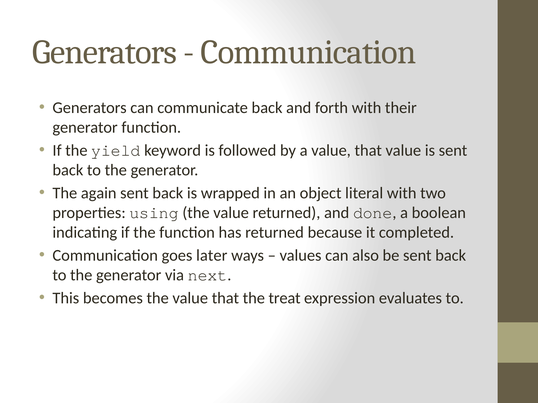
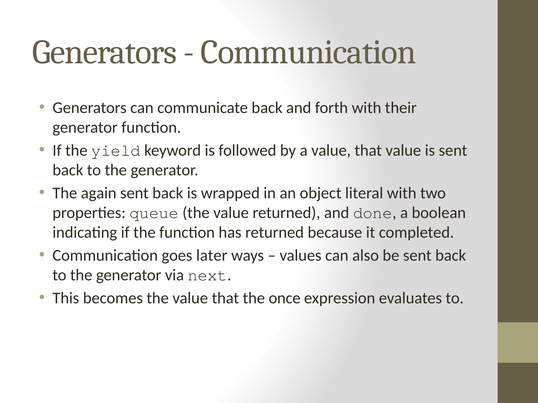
using: using -> queue
treat: treat -> once
